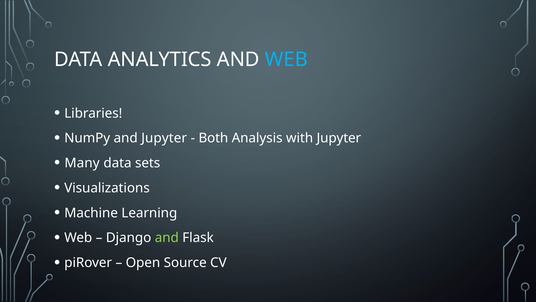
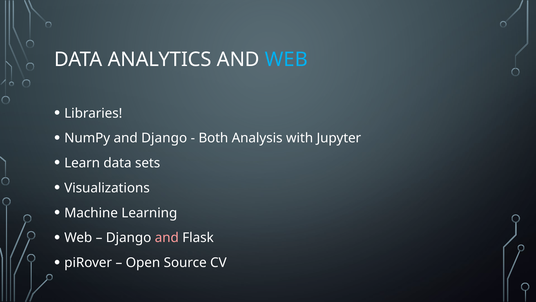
and Jupyter: Jupyter -> Django
Many: Many -> Learn
and at (167, 238) colour: light green -> pink
